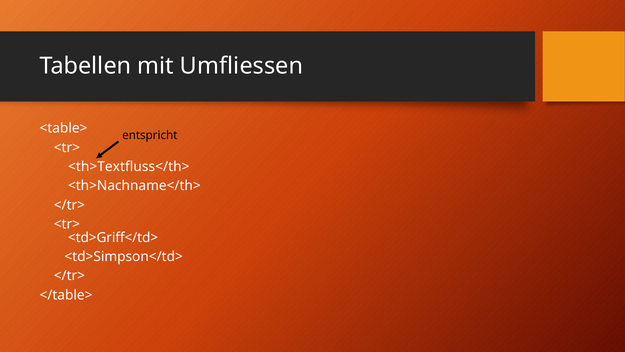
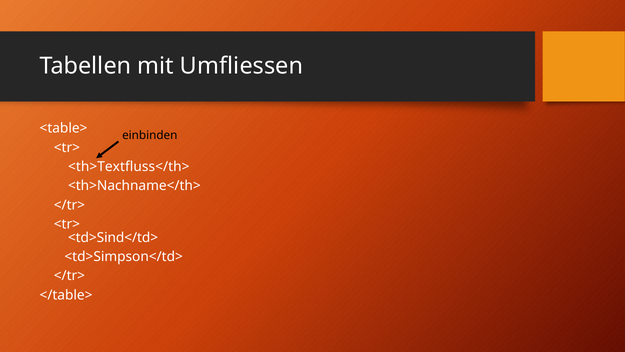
entspricht: entspricht -> einbinden
<td>Griff</td>: <td>Griff</td> -> <td>Sind</td>
